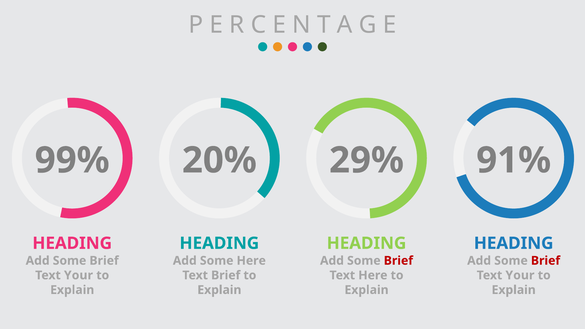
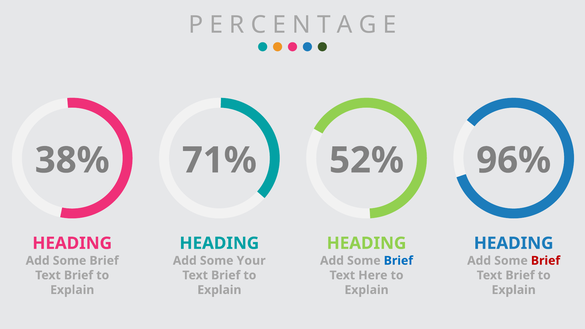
99%: 99% -> 38%
20%: 20% -> 71%
29%: 29% -> 52%
91%: 91% -> 96%
Some Here: Here -> Your
Brief at (398, 261) colour: red -> blue
Your at (78, 275): Your -> Brief
Your at (520, 275): Your -> Brief
